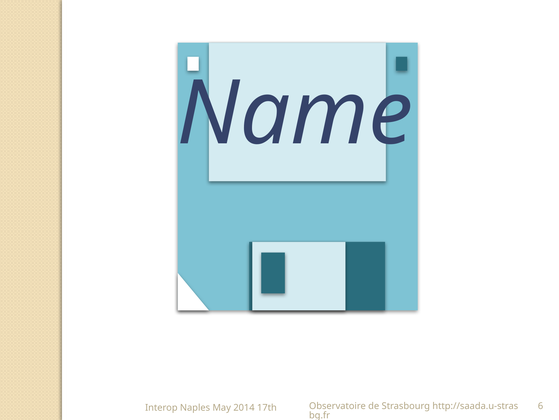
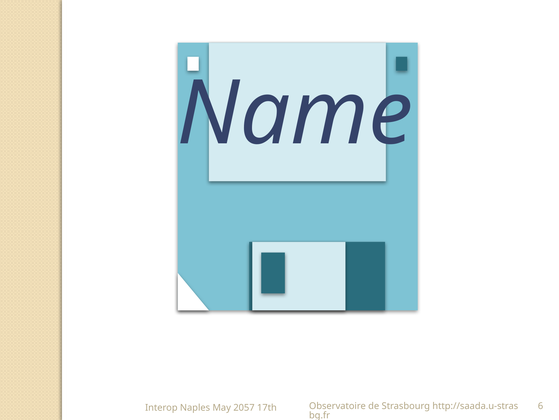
2014: 2014 -> 2057
